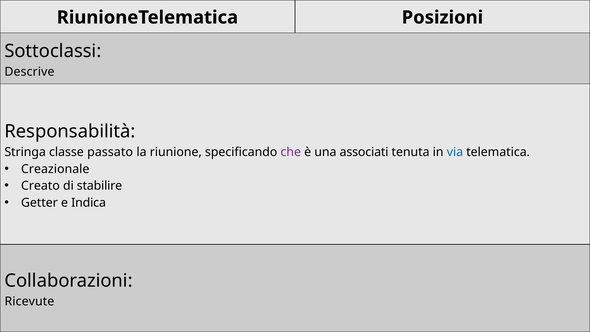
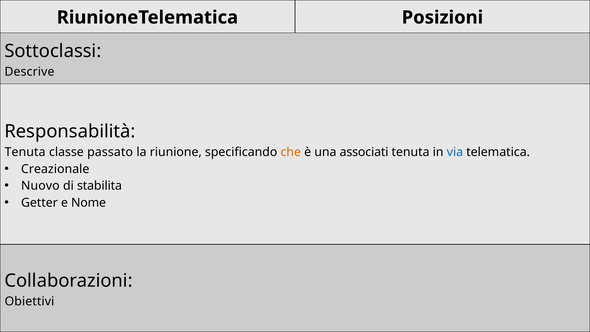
Stringa at (25, 152): Stringa -> Tenuta
che colour: purple -> orange
Creato: Creato -> Nuovo
stabilire: stabilire -> stabilita
Indica: Indica -> Nome
Ricevute: Ricevute -> Obiettivi
